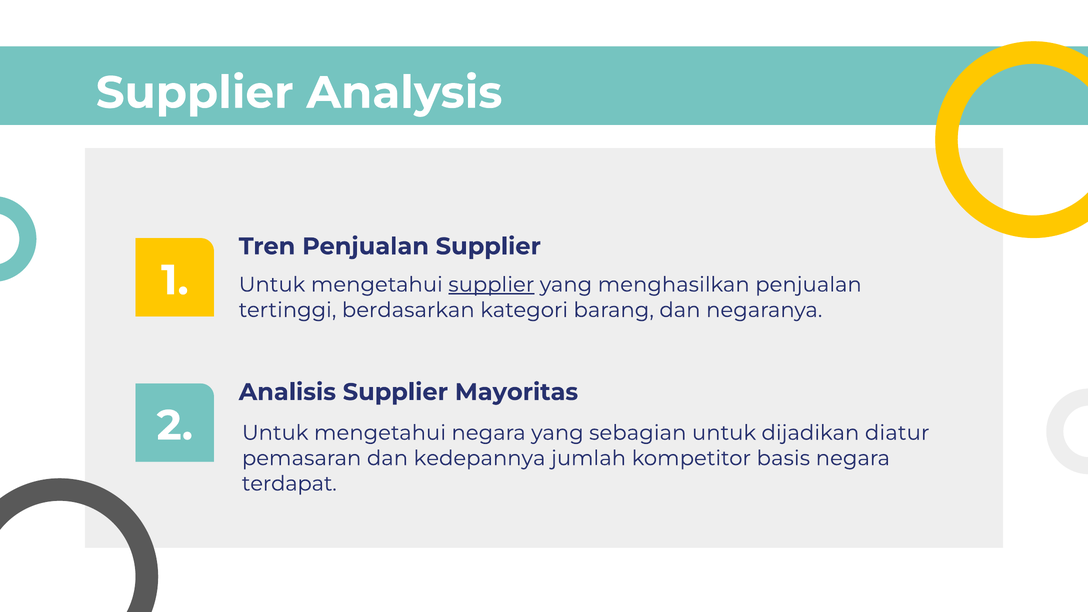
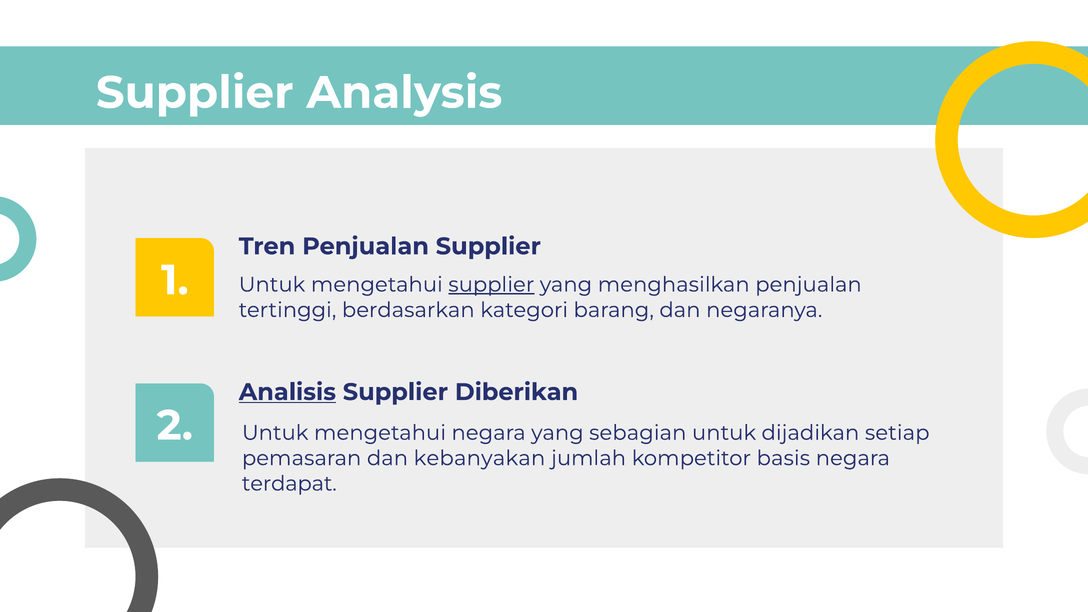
Analisis underline: none -> present
Mayoritas: Mayoritas -> Diberikan
diatur: diatur -> setiap
kedepannya: kedepannya -> kebanyakan
